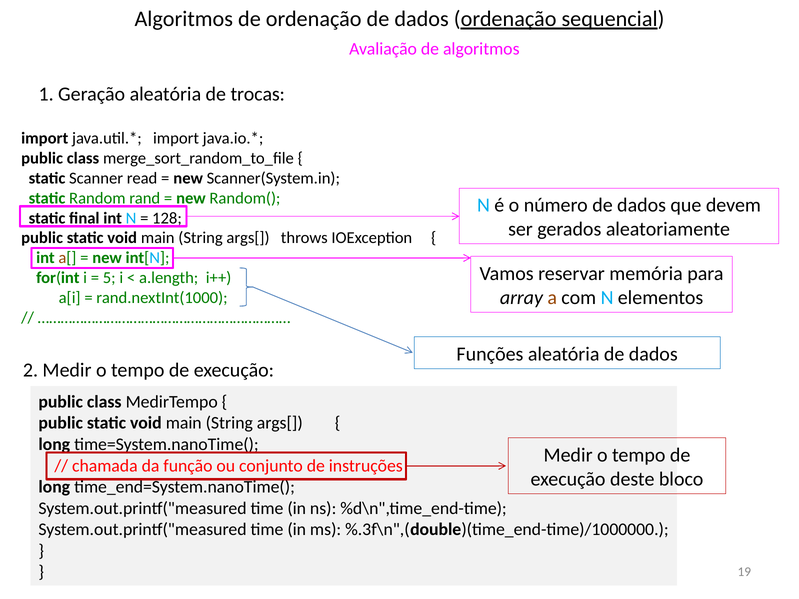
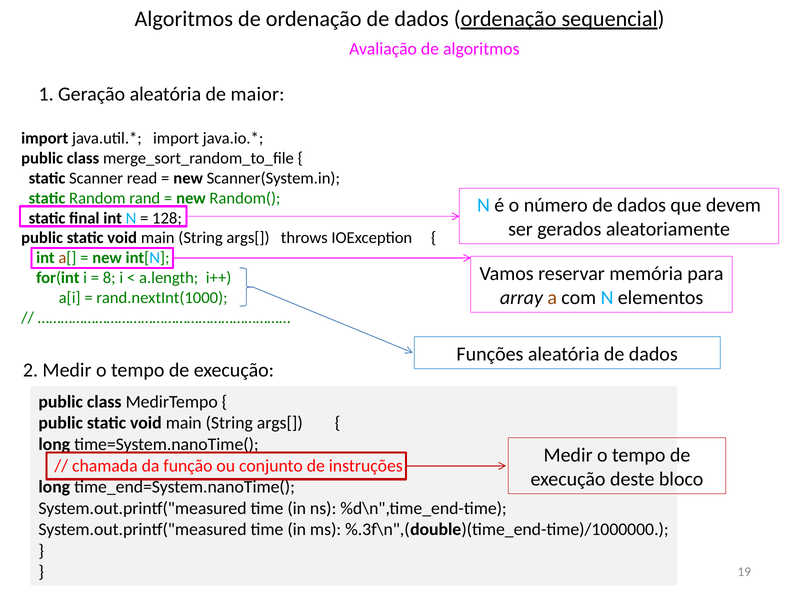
trocas: trocas -> maior
5: 5 -> 8
